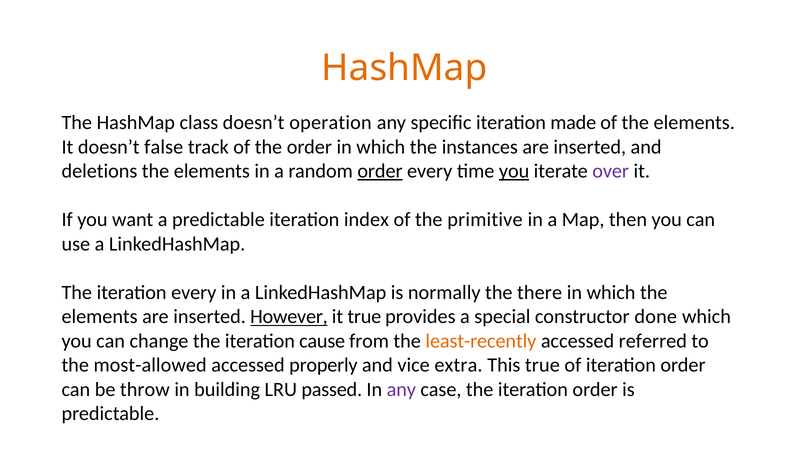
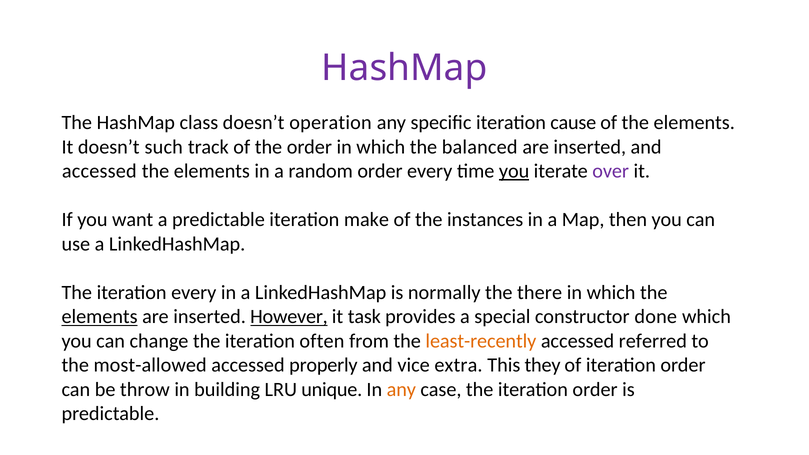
HashMap at (404, 68) colour: orange -> purple
made: made -> cause
false: false -> such
instances: instances -> balanced
deletions at (99, 171): deletions -> accessed
order at (380, 171) underline: present -> none
index: index -> make
primitive: primitive -> instances
elements at (100, 317) underline: none -> present
it true: true -> task
cause: cause -> often
This true: true -> they
passed: passed -> unique
any at (401, 390) colour: purple -> orange
